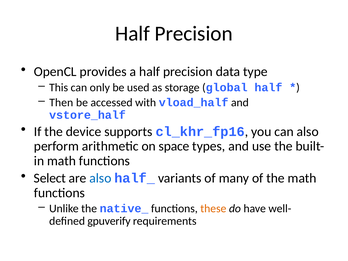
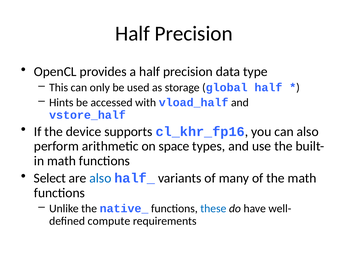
Then: Then -> Hints
these colour: orange -> blue
gpuverify: gpuverify -> compute
